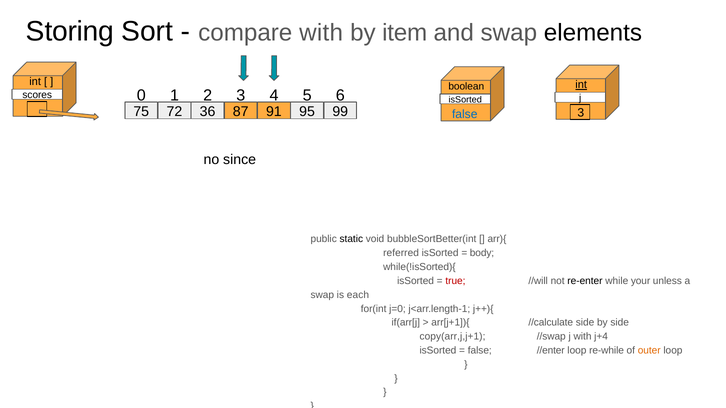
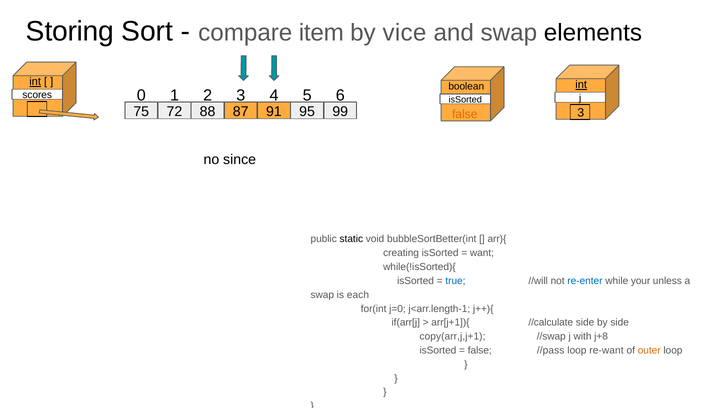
compare with: with -> item
item: item -> vice
int at (35, 82) underline: none -> present
36: 36 -> 88
false at (465, 115) colour: blue -> orange
referred: referred -> creating
body: body -> want
true colour: red -> blue
re-enter colour: black -> blue
j+4: j+4 -> j+8
//enter: //enter -> //pass
re-while: re-while -> re-want
